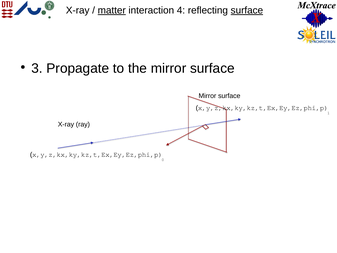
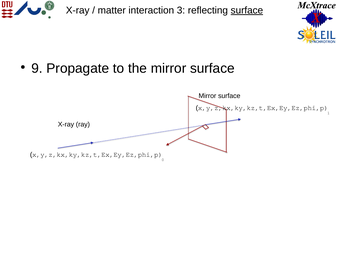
matter underline: present -> none
4: 4 -> 3
3: 3 -> 9
